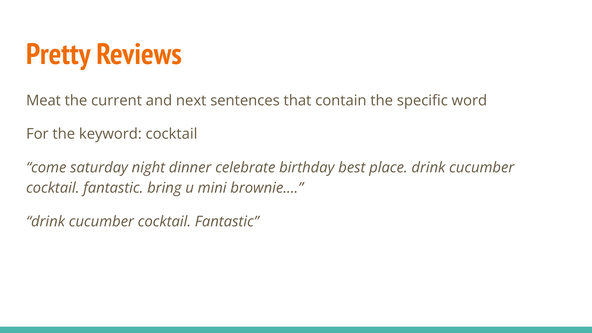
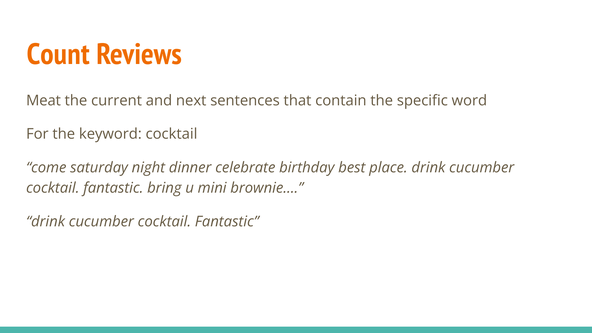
Pretty: Pretty -> Count
